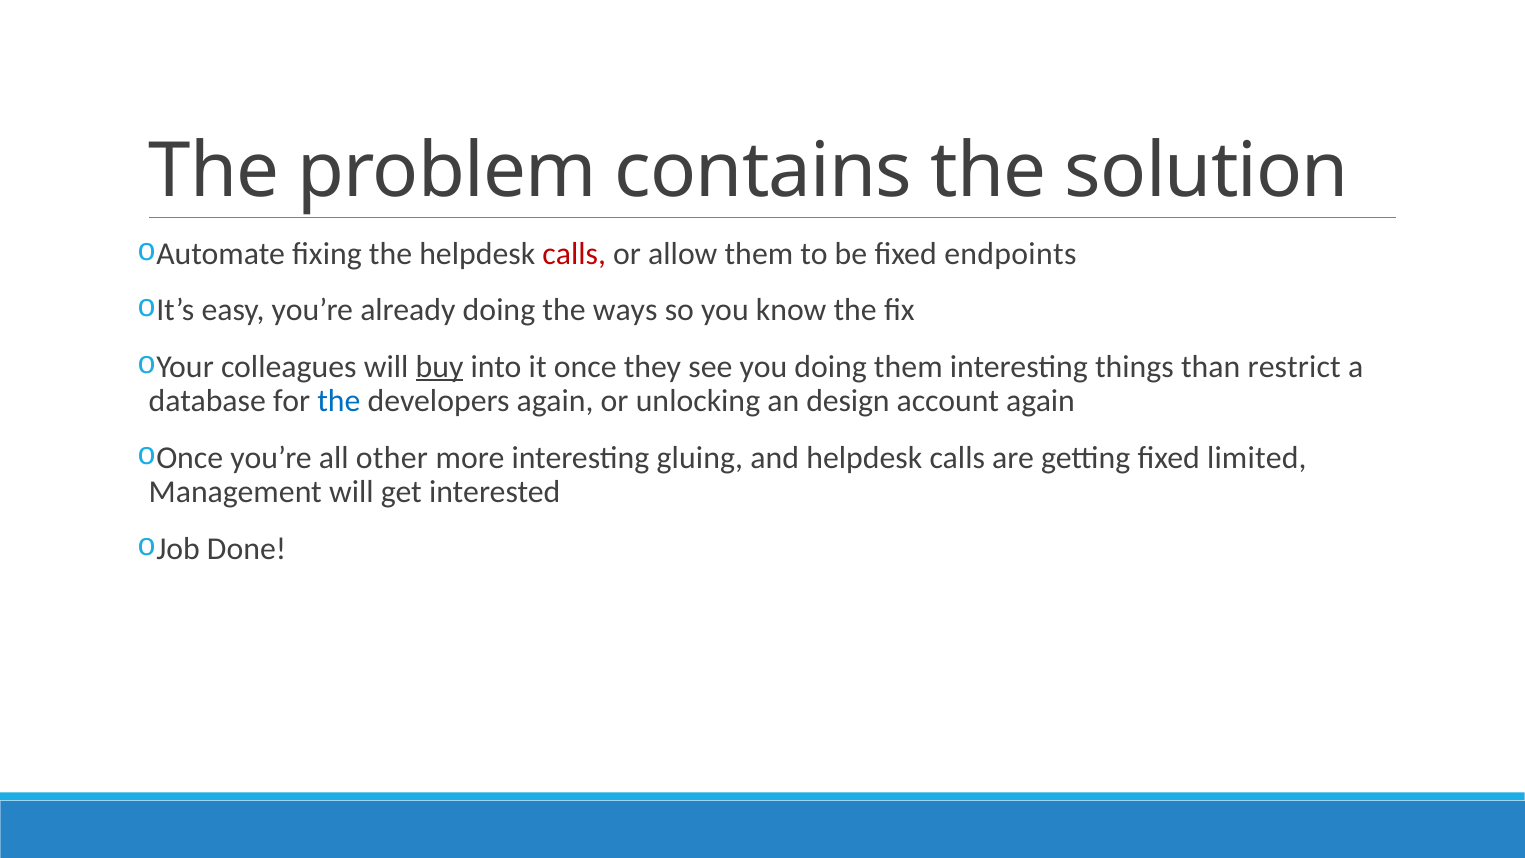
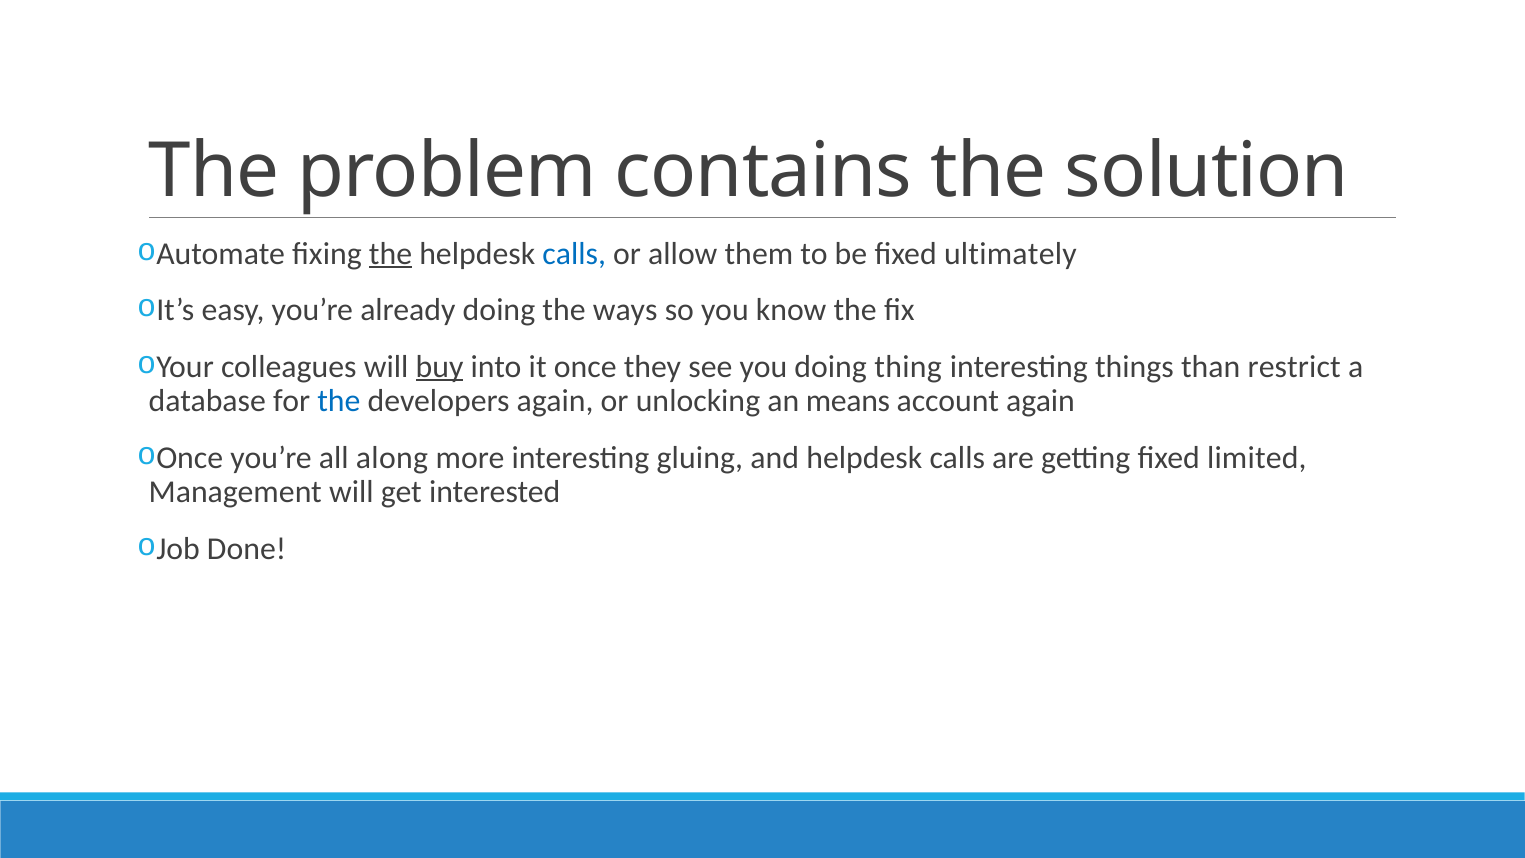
the at (390, 254) underline: none -> present
calls at (574, 254) colour: red -> blue
endpoints: endpoints -> ultimately
doing them: them -> thing
design: design -> means
other: other -> along
